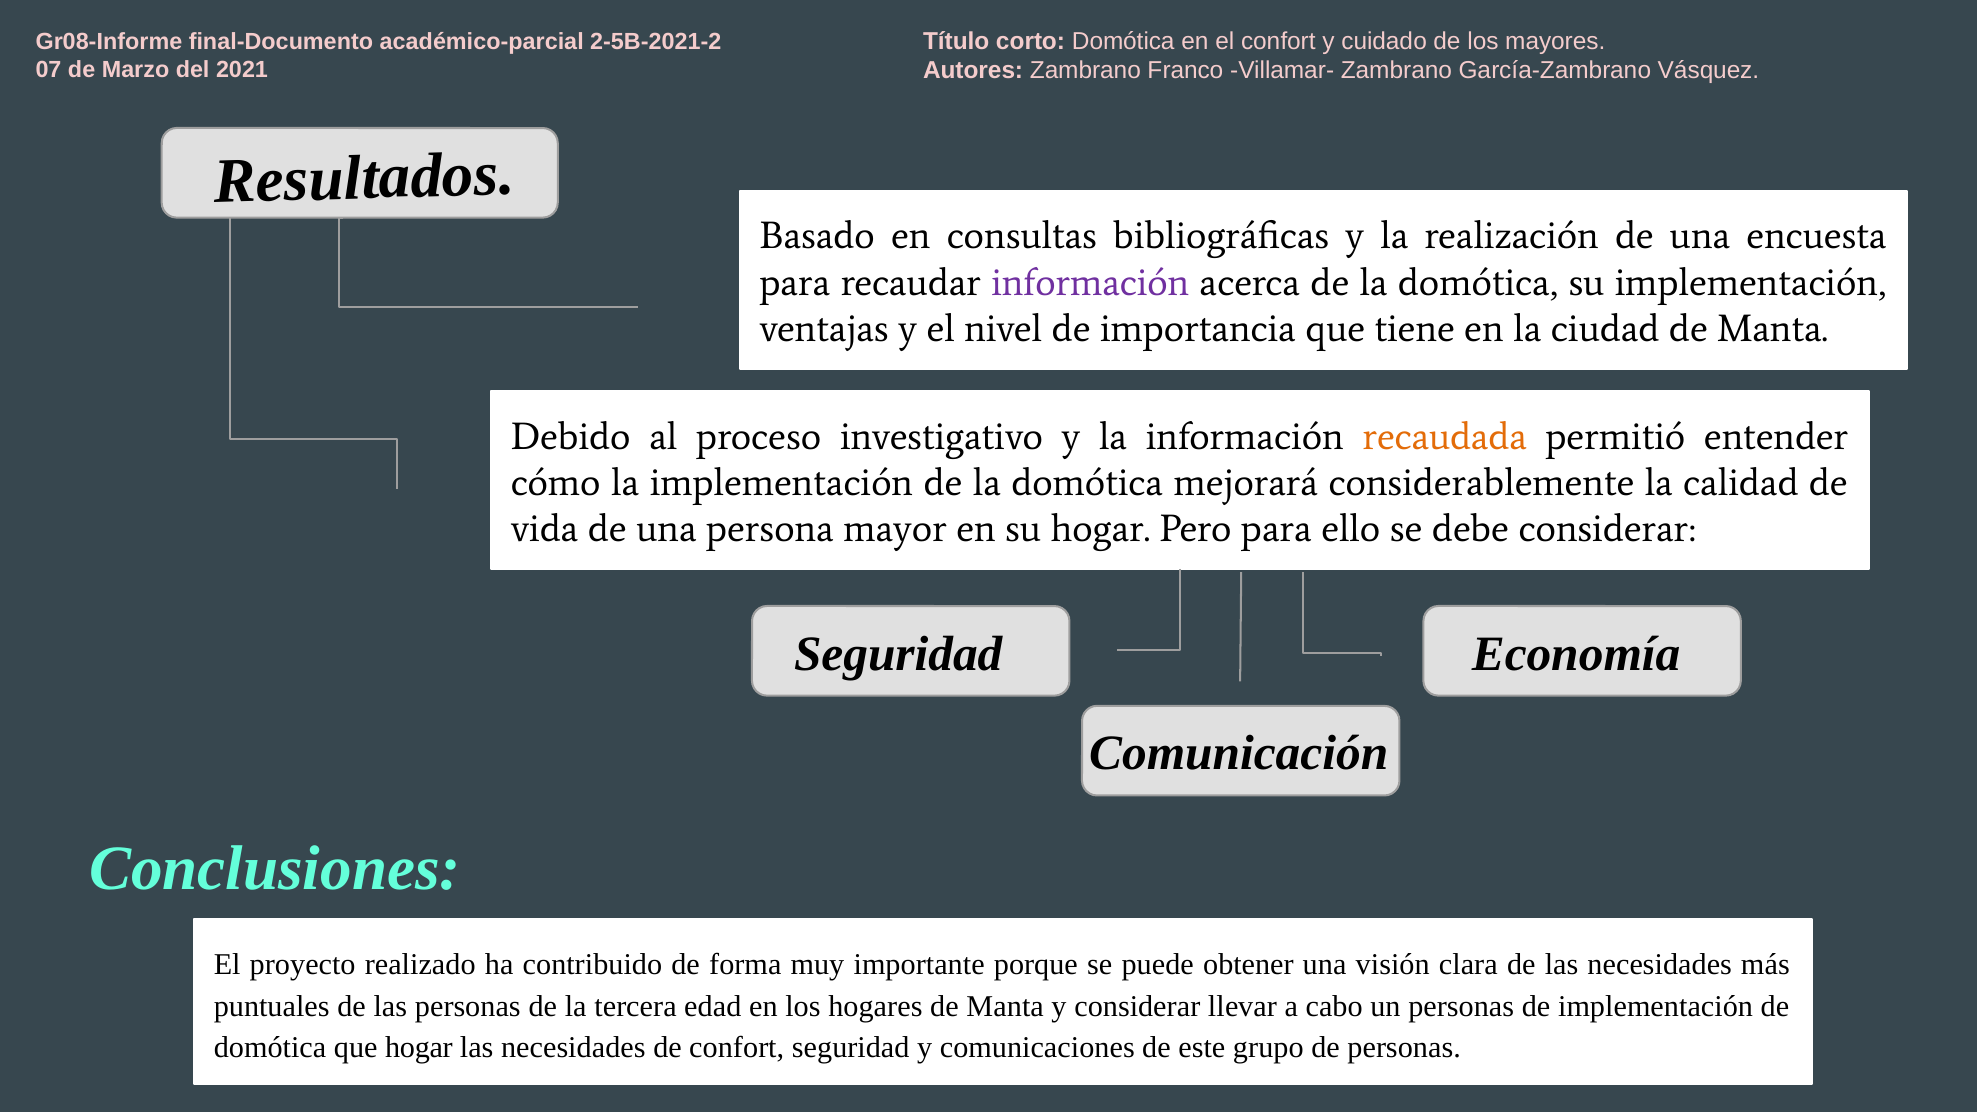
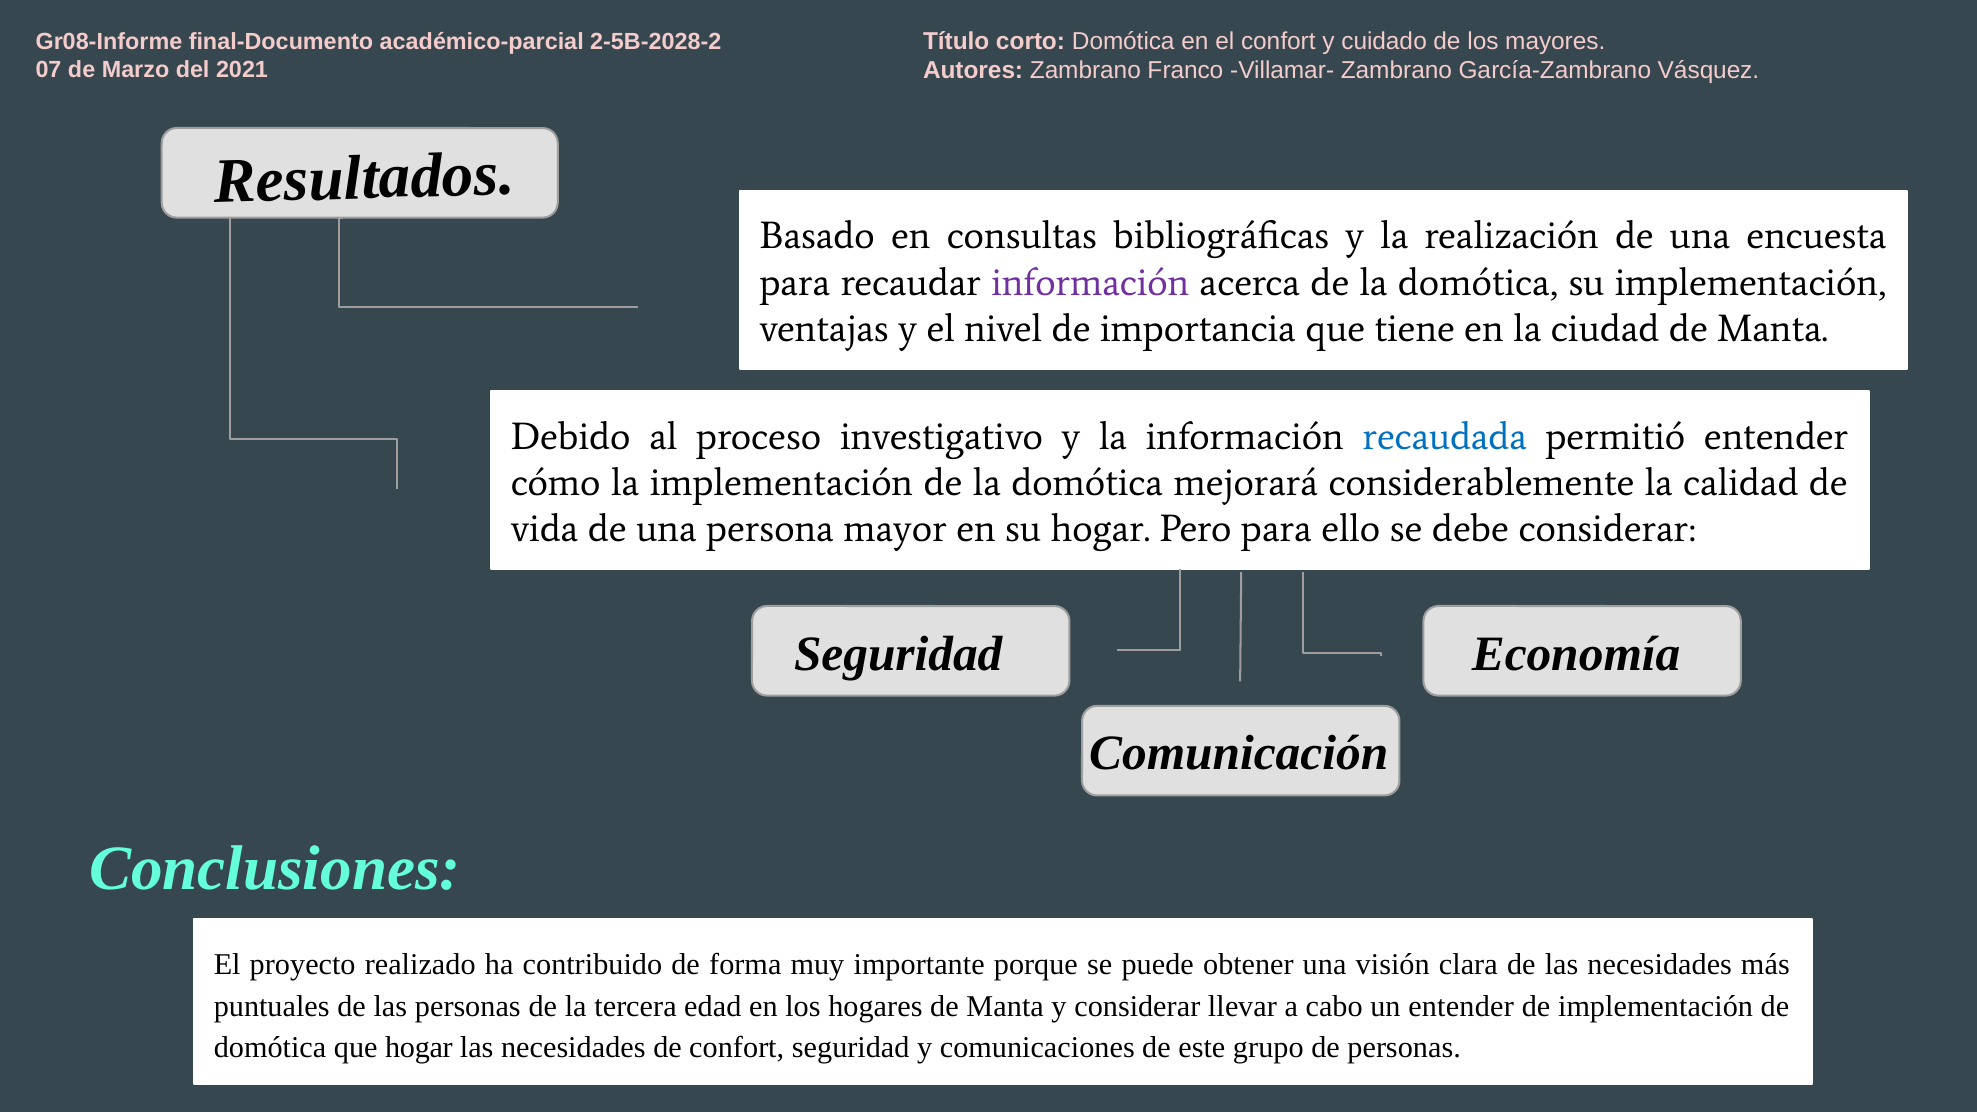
2-5B-2021-2: 2-5B-2021-2 -> 2-5B-2028-2
recaudada colour: orange -> blue
un personas: personas -> entender
